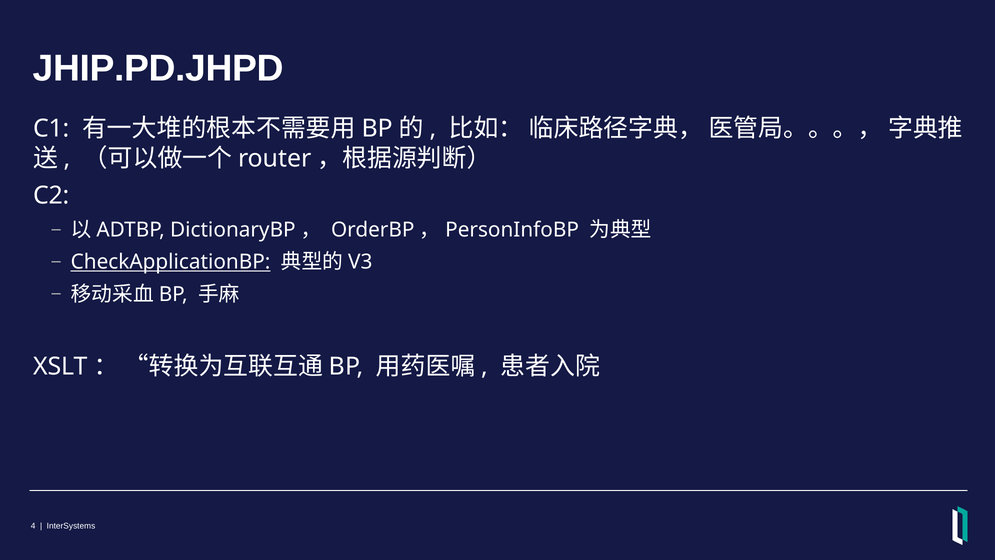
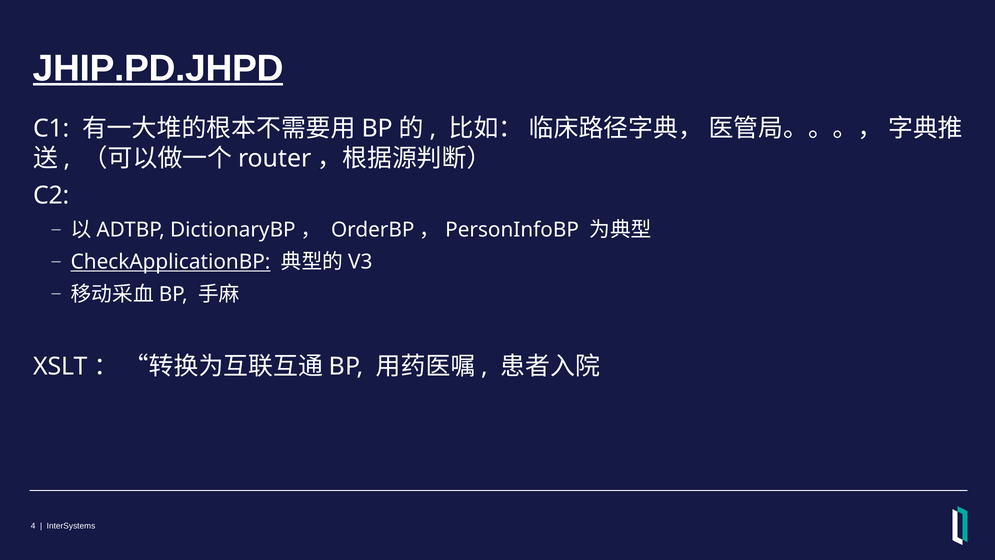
JHIP.PD.JHPD underline: none -> present
